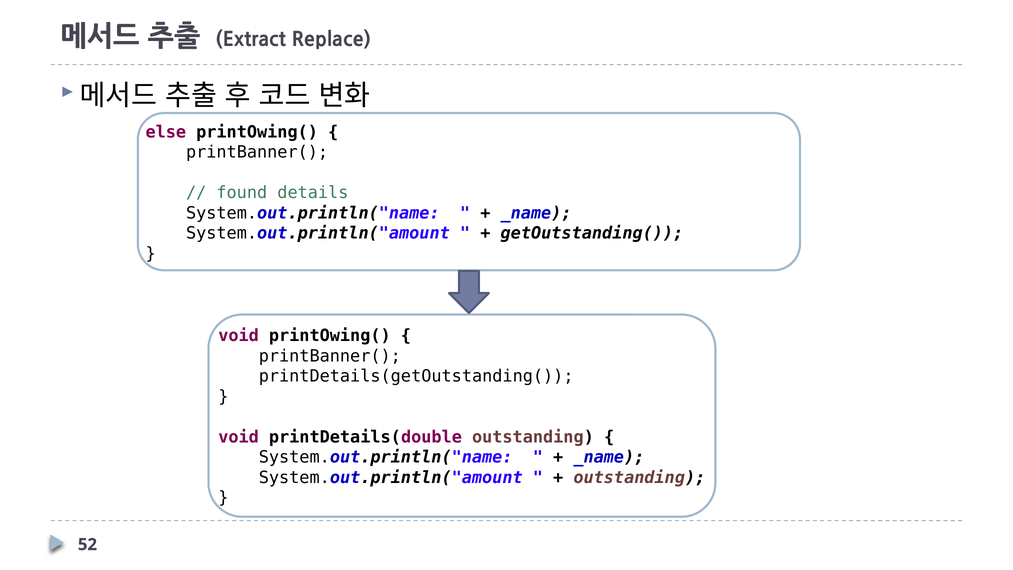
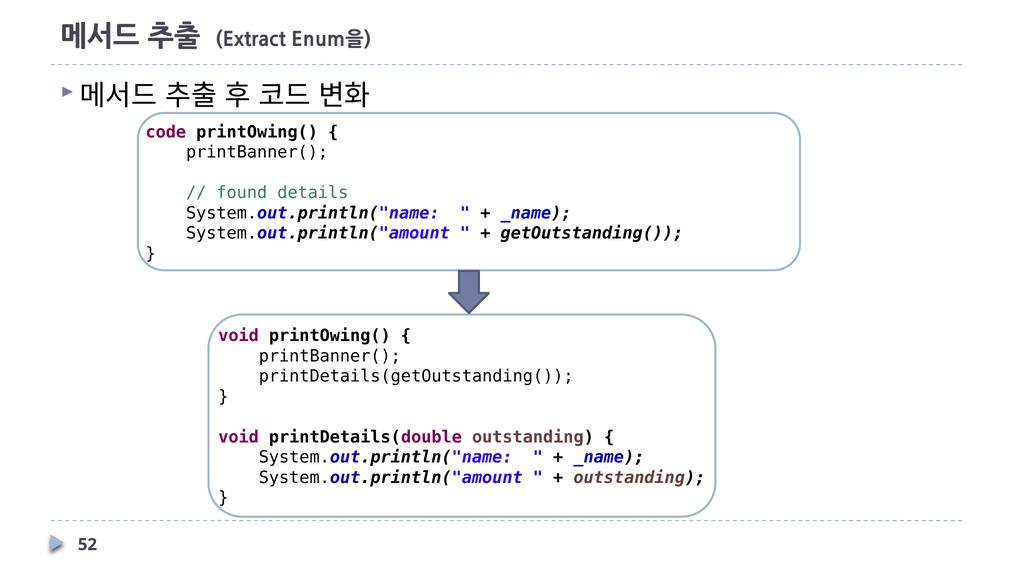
Replace: Replace -> Enum을
else: else -> code
